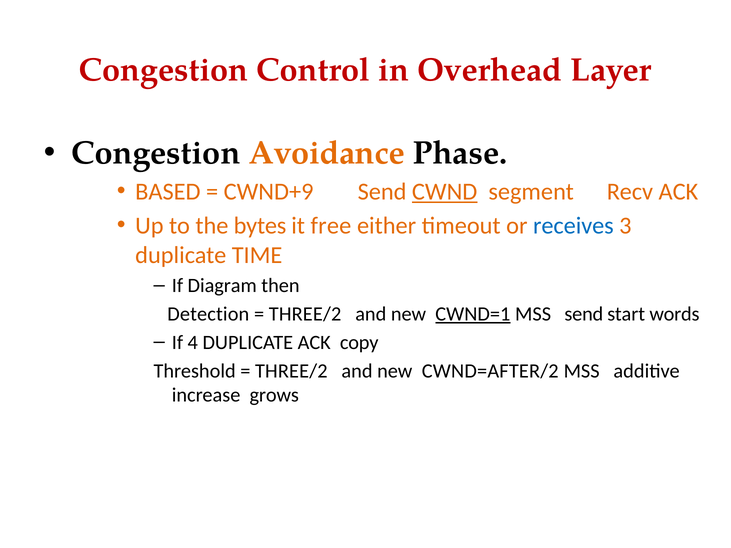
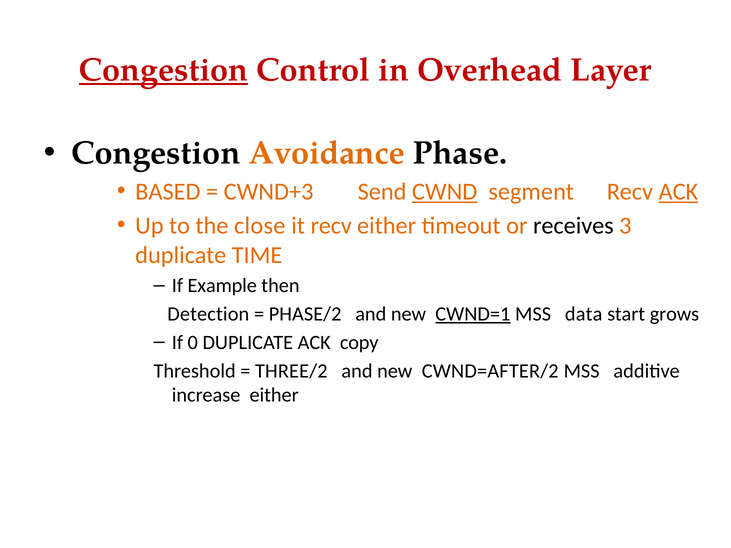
Congestion at (164, 70) underline: none -> present
CWND+9: CWND+9 -> CWND+3
ACK at (678, 192) underline: none -> present
bytes: bytes -> close
it free: free -> recv
receives colour: blue -> black
Diagram: Diagram -> Example
THREE/2 at (305, 314): THREE/2 -> PHASE/2
MSS send: send -> data
words: words -> grows
4: 4 -> 0
increase grows: grows -> either
